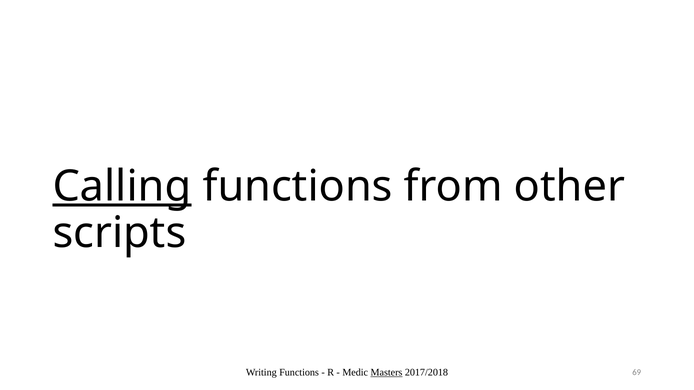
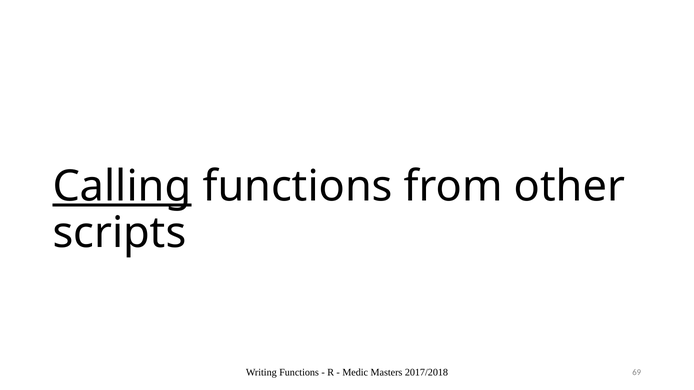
Masters underline: present -> none
